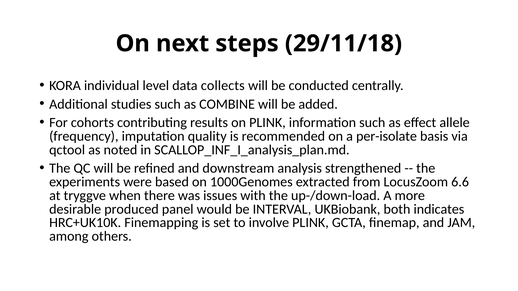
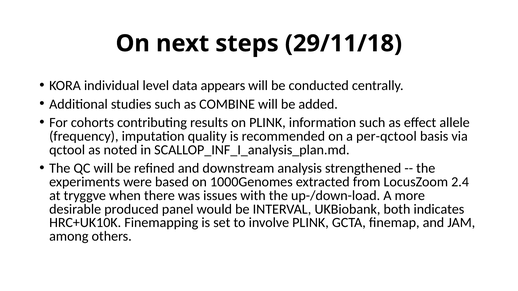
collects: collects -> appears
per-isolate: per-isolate -> per-qctool
6.6: 6.6 -> 2.4
